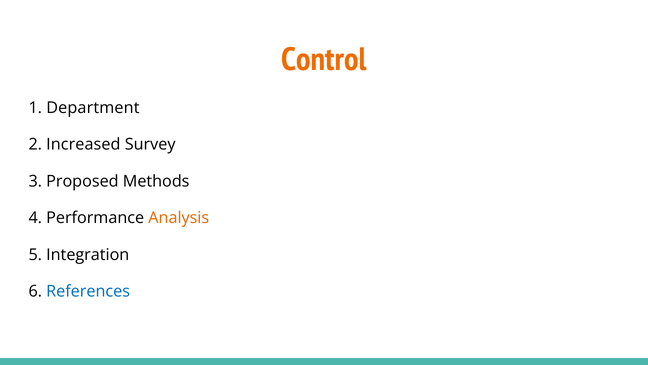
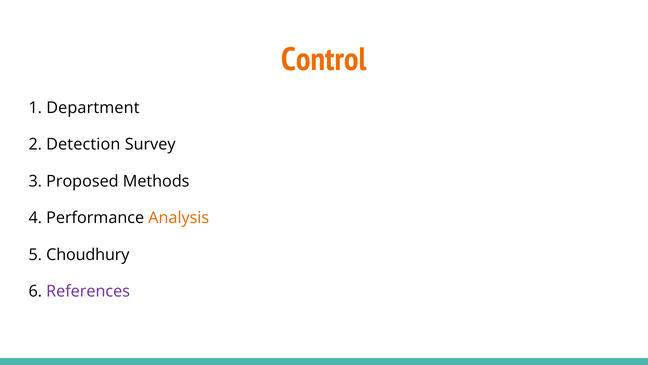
Increased: Increased -> Detection
Integration: Integration -> Choudhury
References colour: blue -> purple
